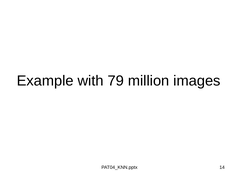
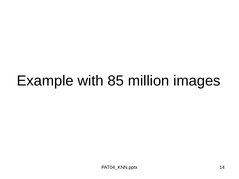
79: 79 -> 85
